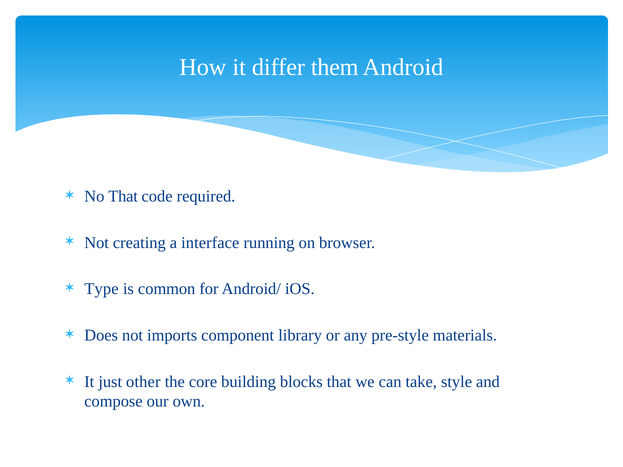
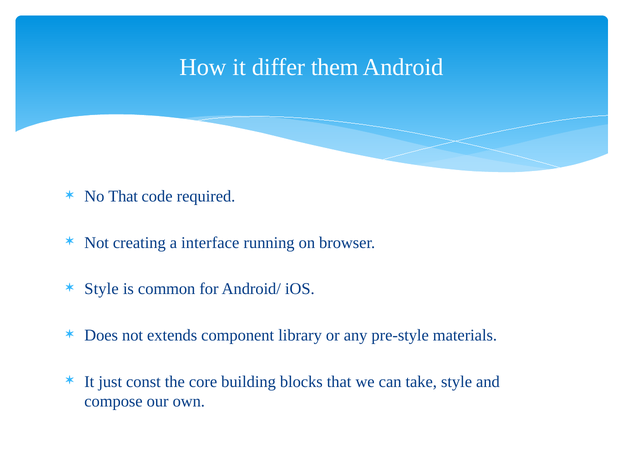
Type at (102, 289): Type -> Style
imports: imports -> extends
other: other -> const
